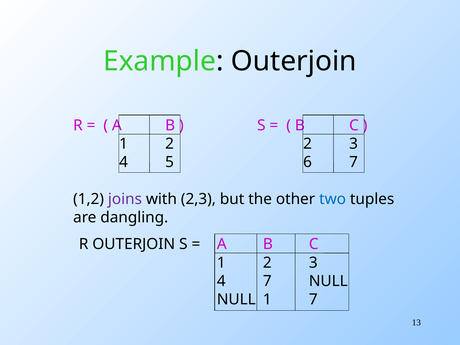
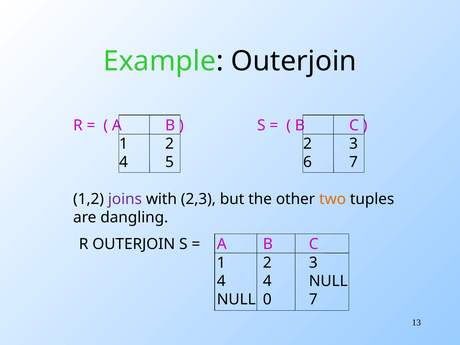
two colour: blue -> orange
4 7: 7 -> 4
NULL 1: 1 -> 0
